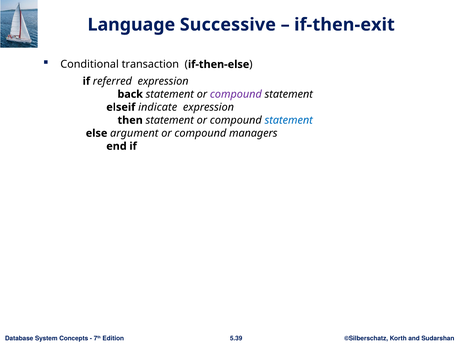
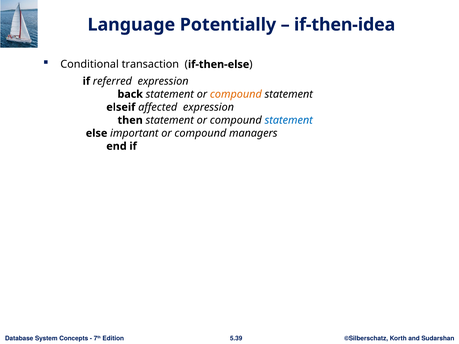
Successive: Successive -> Potentially
if-then-exit: if-then-exit -> if-then-idea
compound at (236, 94) colour: purple -> orange
indicate: indicate -> affected
argument: argument -> important
